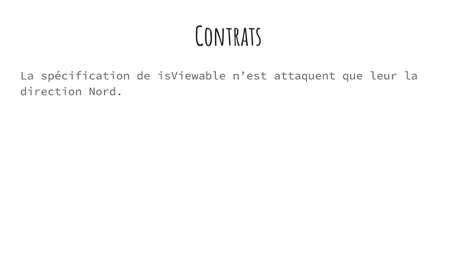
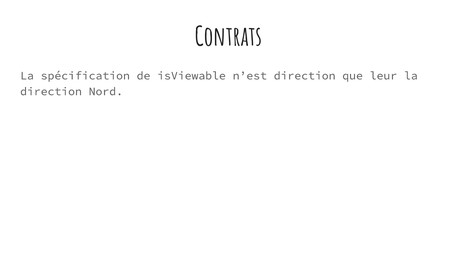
n’est attaquent: attaquent -> direction
